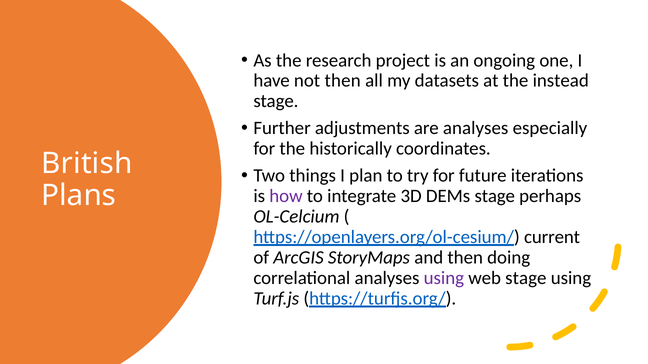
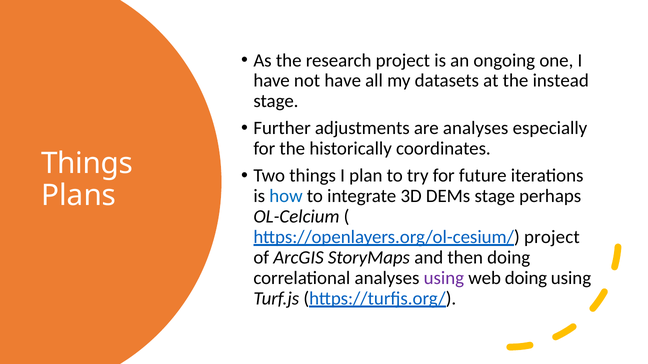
not then: then -> have
British at (87, 164): British -> Things
how colour: purple -> blue
https://openlayers.org/ol-cesium/ current: current -> project
web stage: stage -> doing
